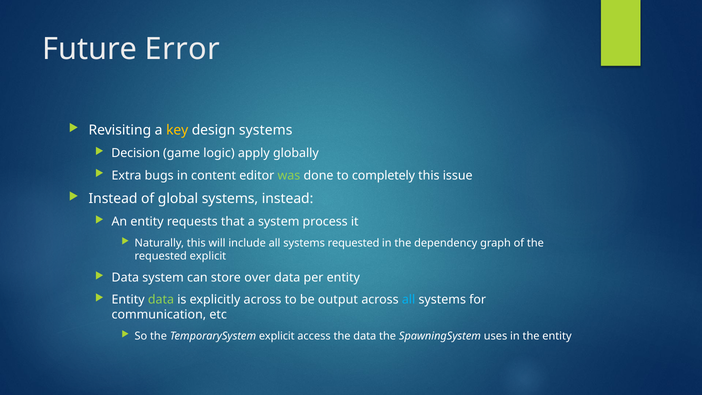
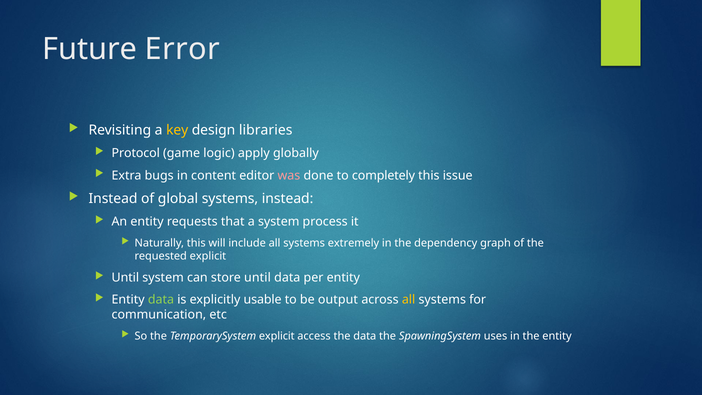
design systems: systems -> libraries
Decision: Decision -> Protocol
was colour: light green -> pink
systems requested: requested -> extremely
Data at (125, 278): Data -> Until
store over: over -> until
explicitly across: across -> usable
all at (409, 300) colour: light blue -> yellow
